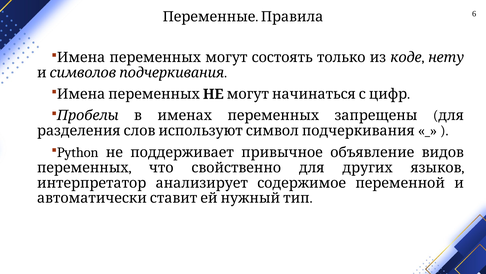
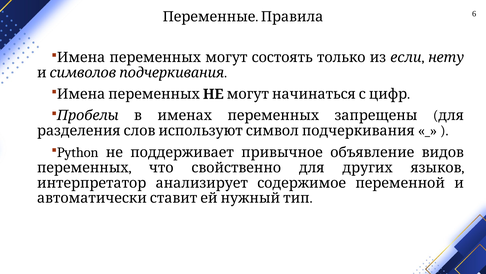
коде: коде -> если
